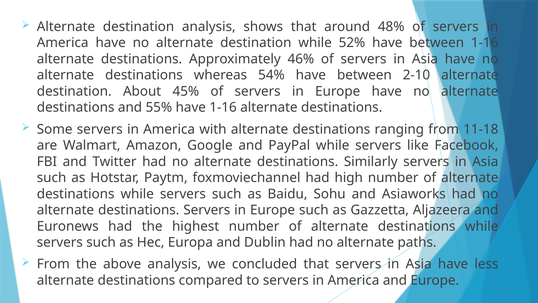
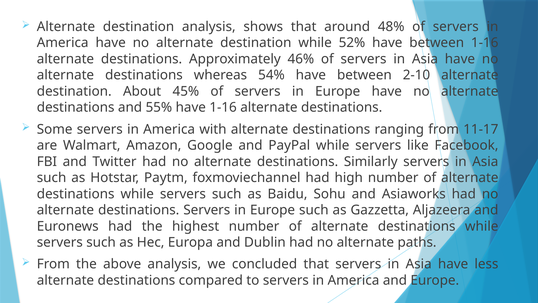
11-18: 11-18 -> 11-17
